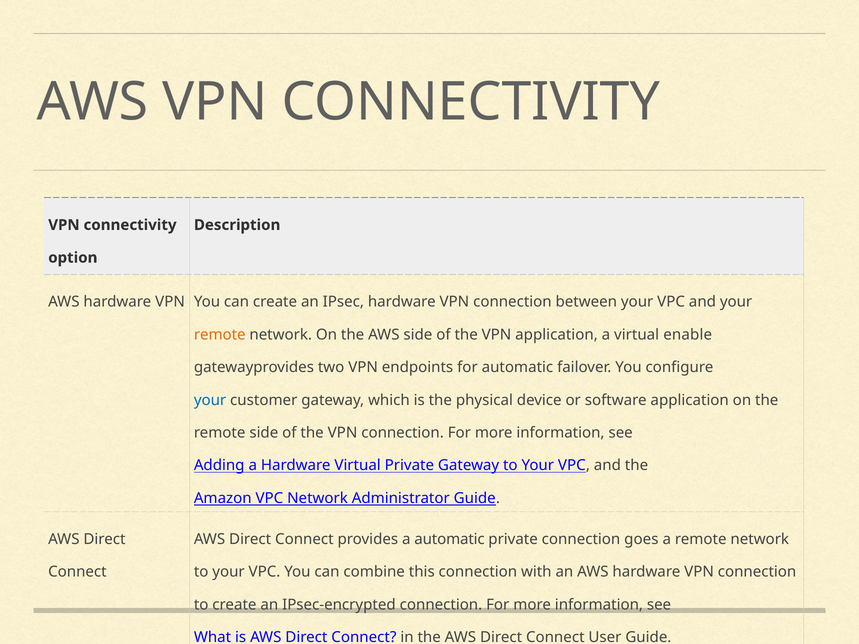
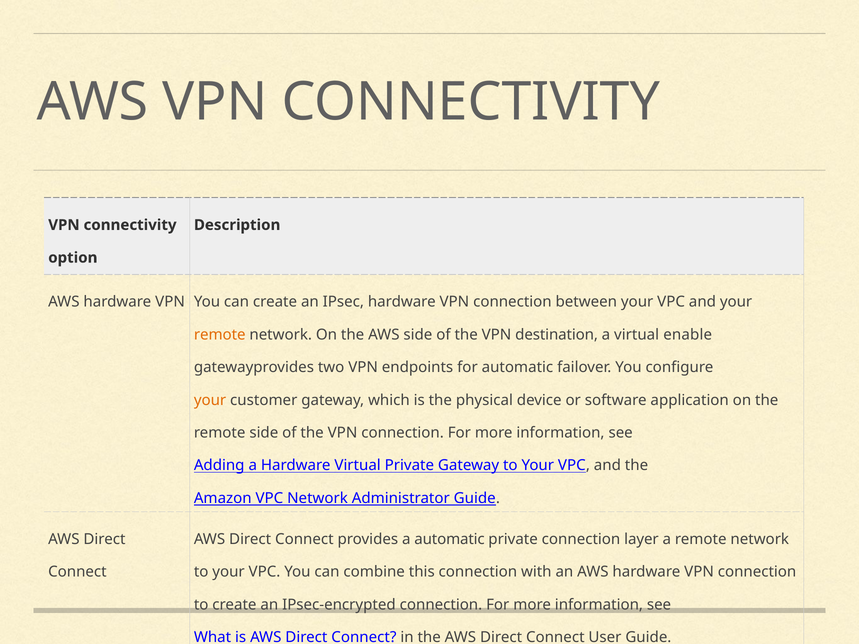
VPN application: application -> destination
your at (210, 400) colour: blue -> orange
goes: goes -> layer
